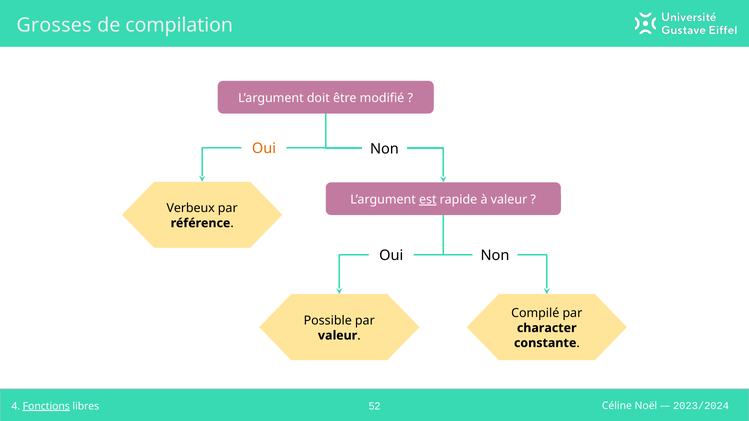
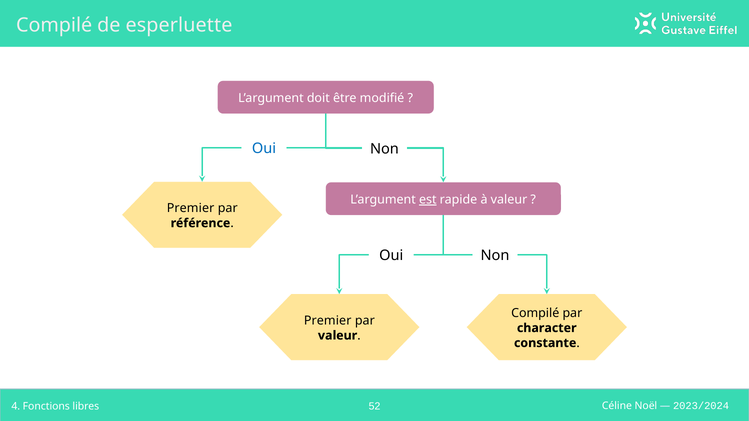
Grosses at (54, 25): Grosses -> Compilé
compilation: compilation -> esperluette
Oui at (264, 149) colour: orange -> blue
Verbeux at (191, 208): Verbeux -> Premier
Possible at (328, 321): Possible -> Premier
Fonctions underline: present -> none
